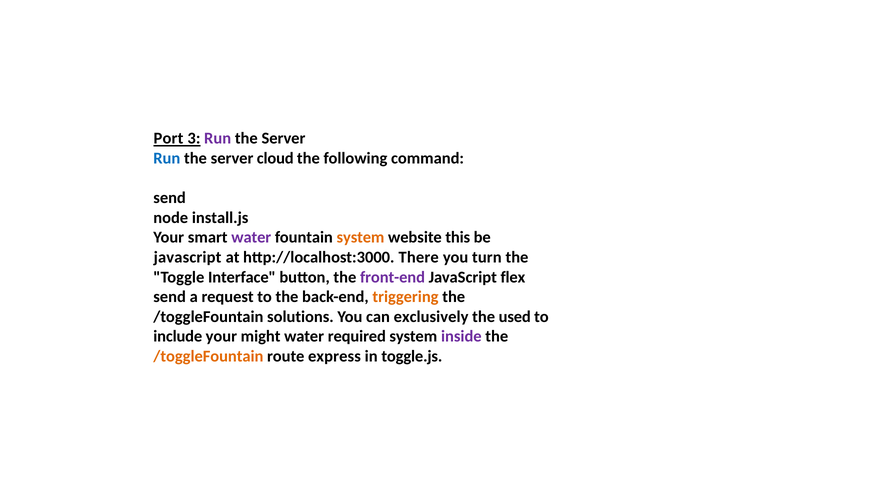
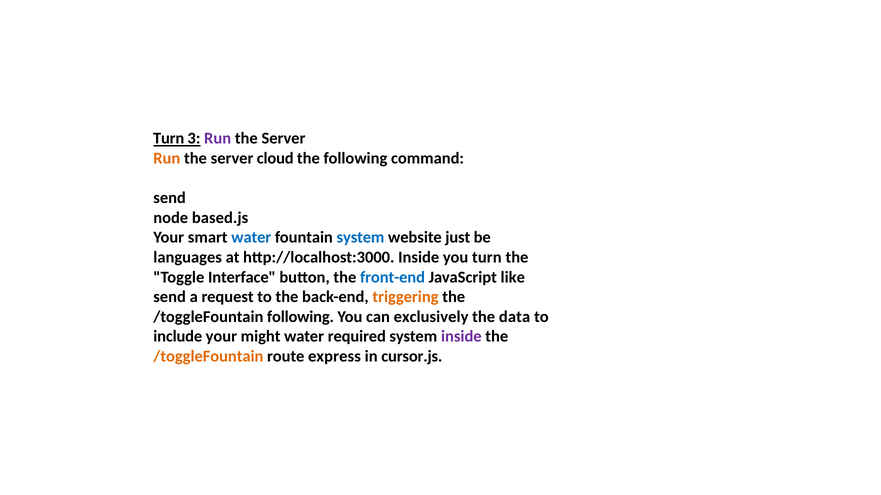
Port at (168, 139): Port -> Turn
Run at (167, 158) colour: blue -> orange
install.js: install.js -> based.js
water at (251, 238) colour: purple -> blue
system at (361, 238) colour: orange -> blue
this: this -> just
javascript at (188, 258): javascript -> languages
http://localhost:3000 There: There -> Inside
front-end colour: purple -> blue
flex: flex -> like
/toggleFountain solutions: solutions -> following
used: used -> data
toggle.js: toggle.js -> cursor.js
